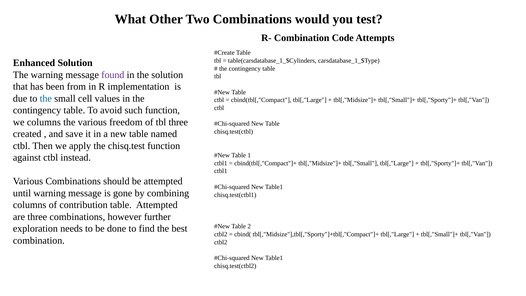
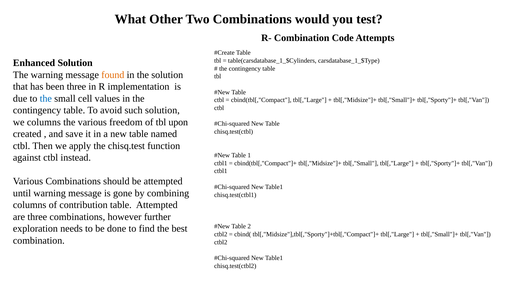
found colour: purple -> orange
been from: from -> three
such function: function -> solution
tbl three: three -> upon
